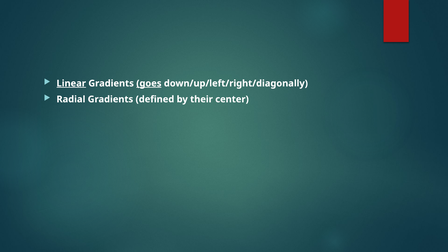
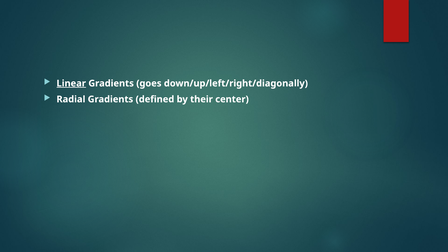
goes underline: present -> none
